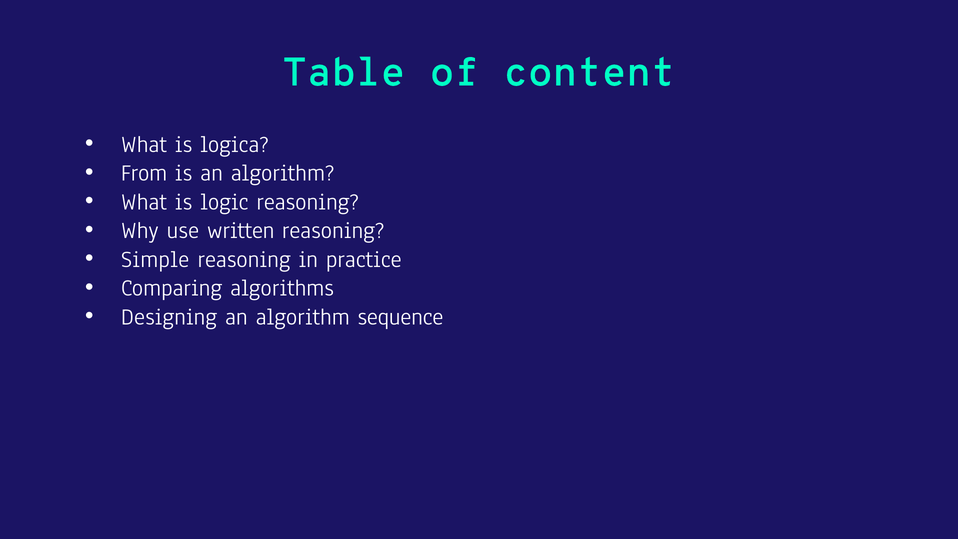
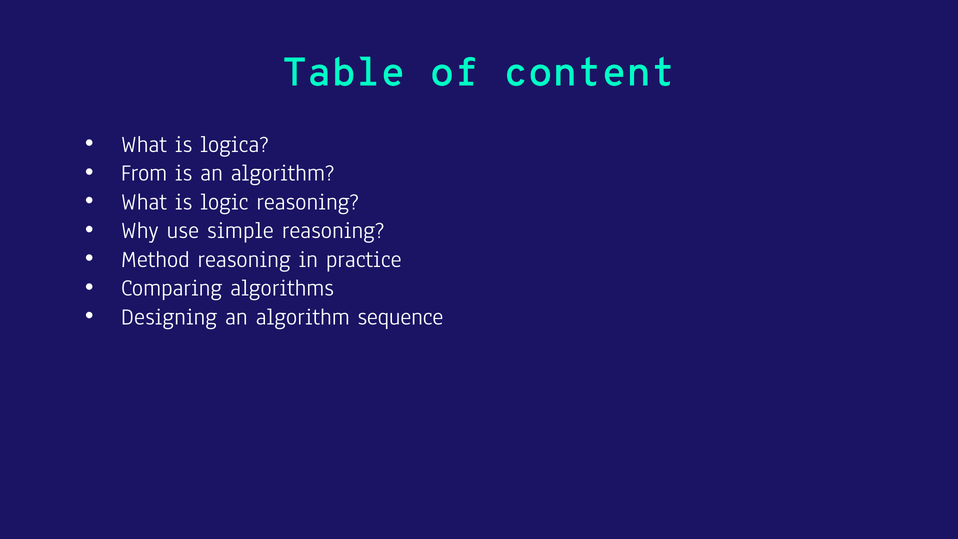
written: written -> simple
Simple: Simple -> Method
